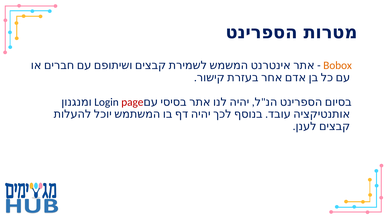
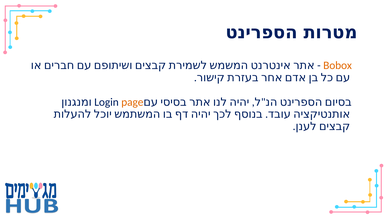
page colour: red -> orange
